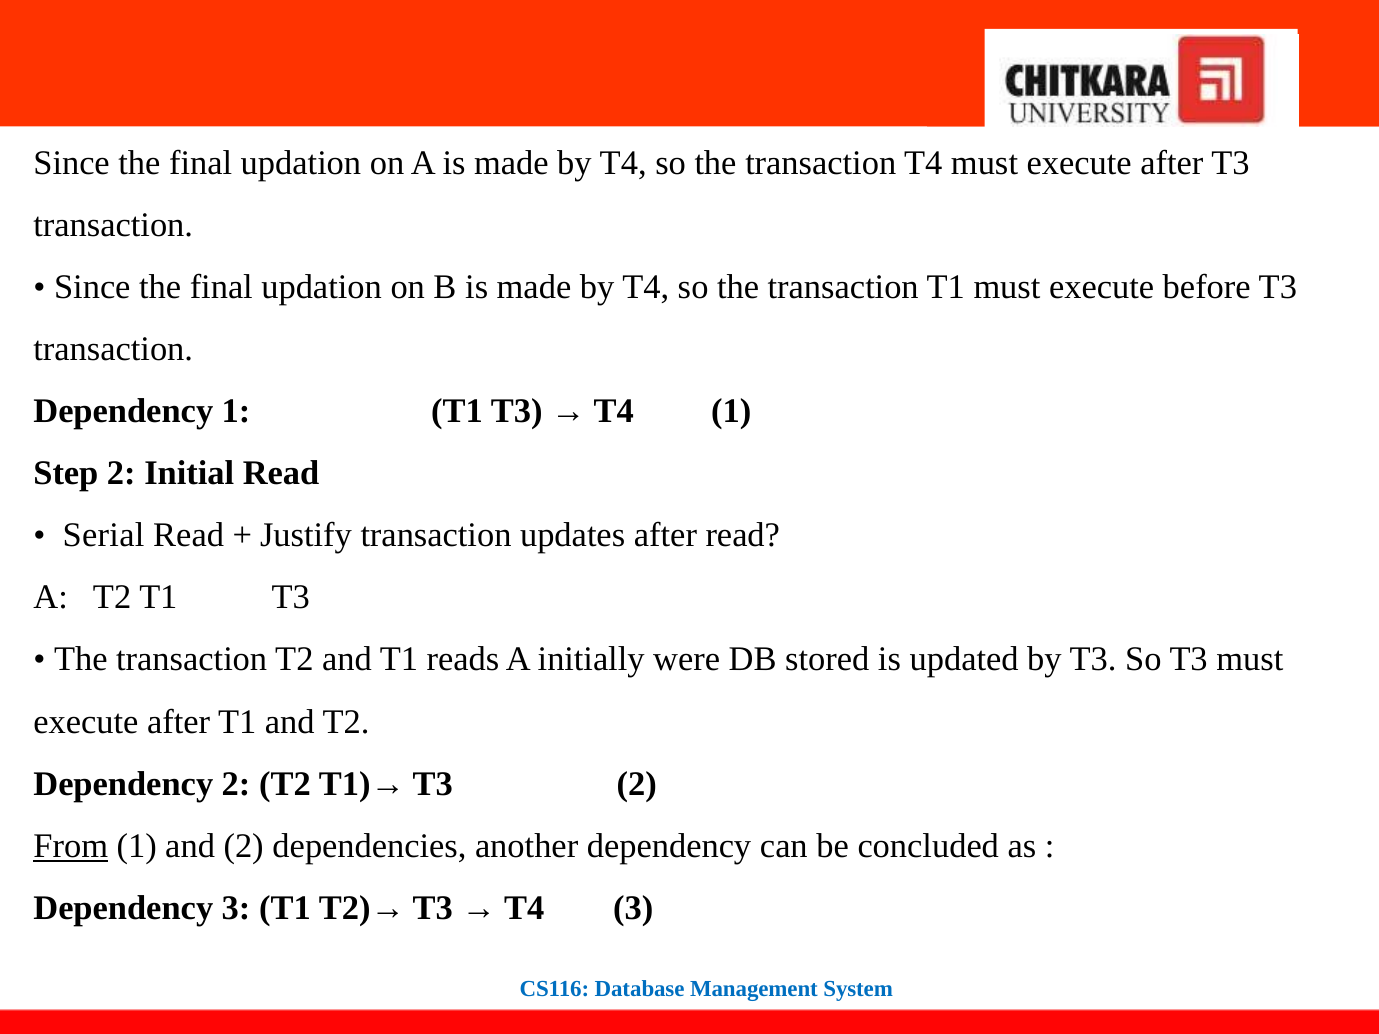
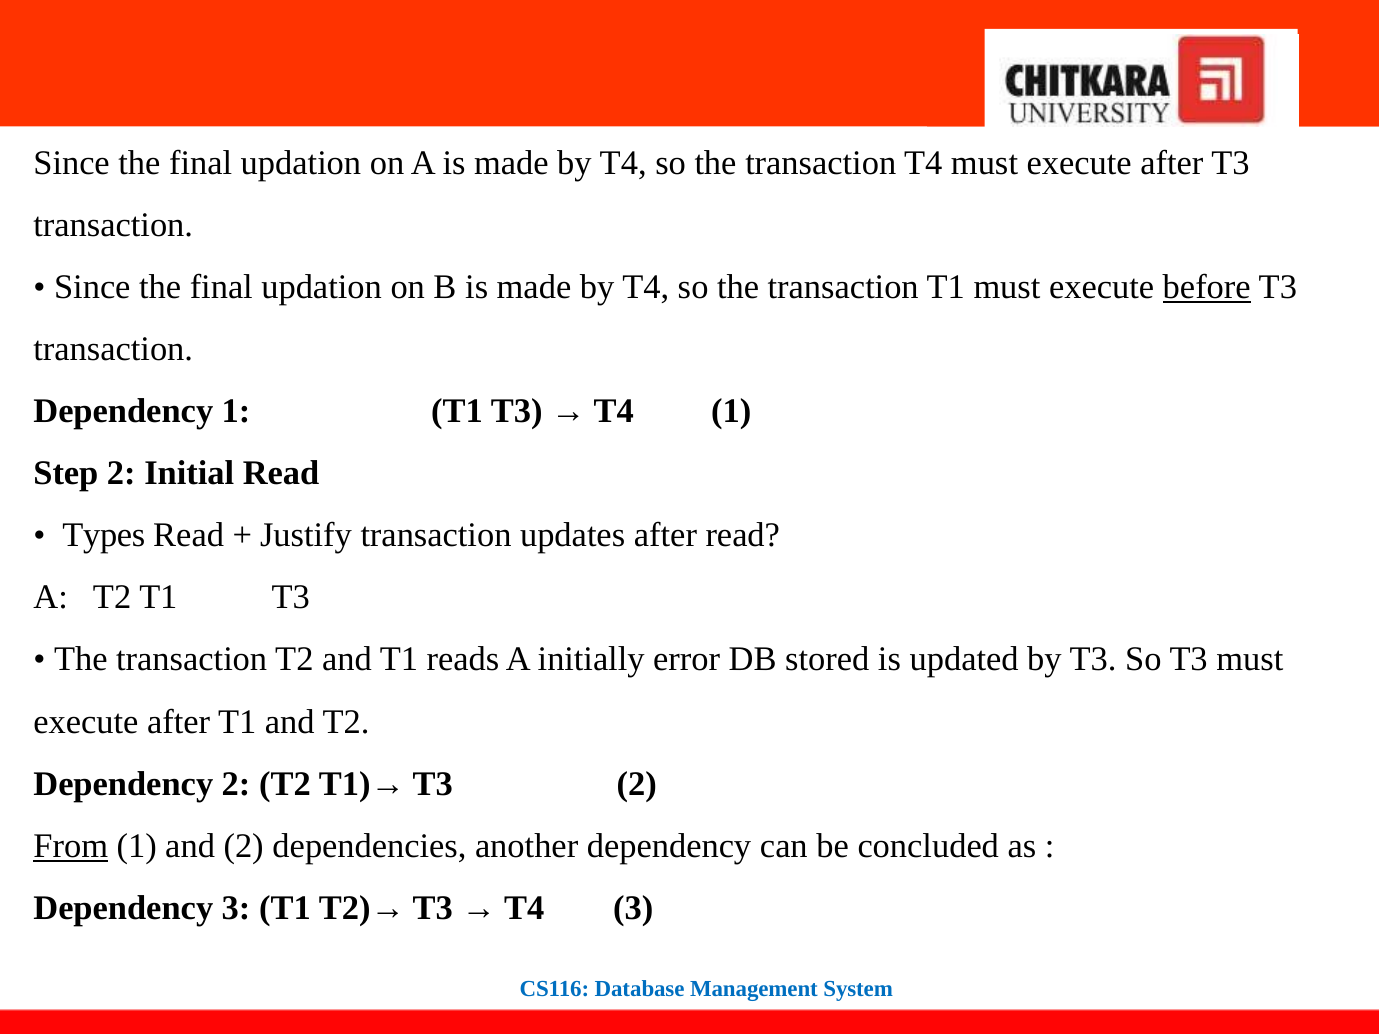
before underline: none -> present
Serial: Serial -> Types
were: were -> error
